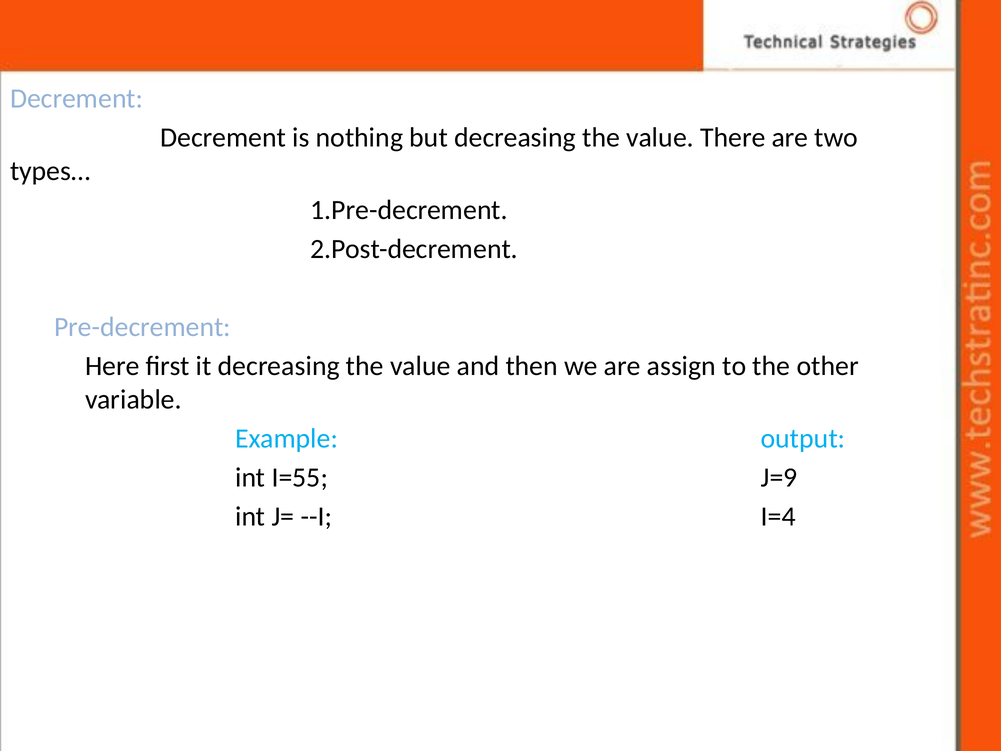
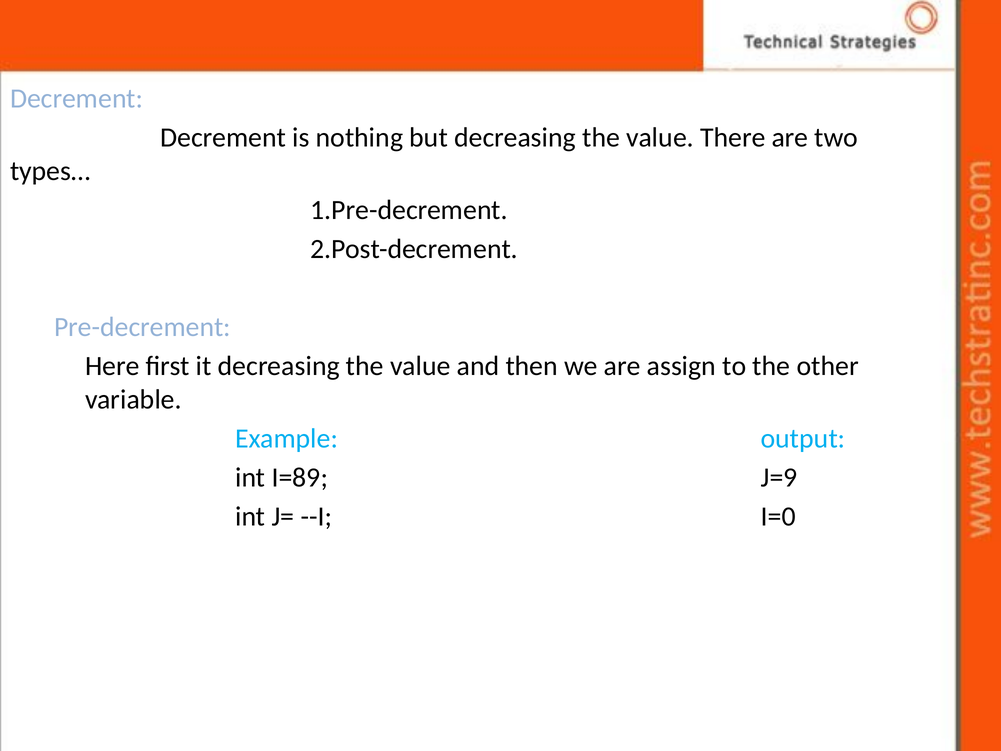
I=55: I=55 -> I=89
I=4: I=4 -> I=0
